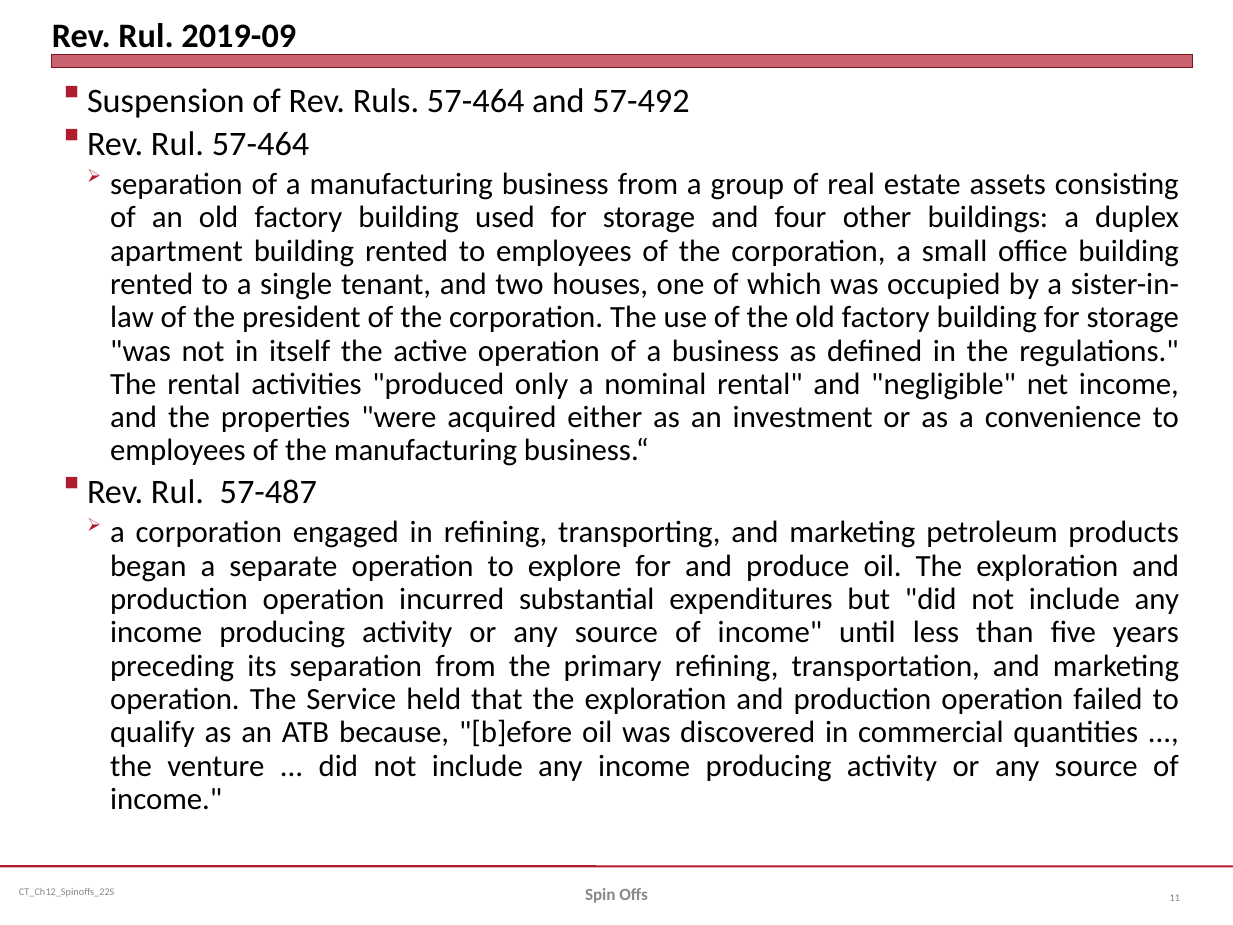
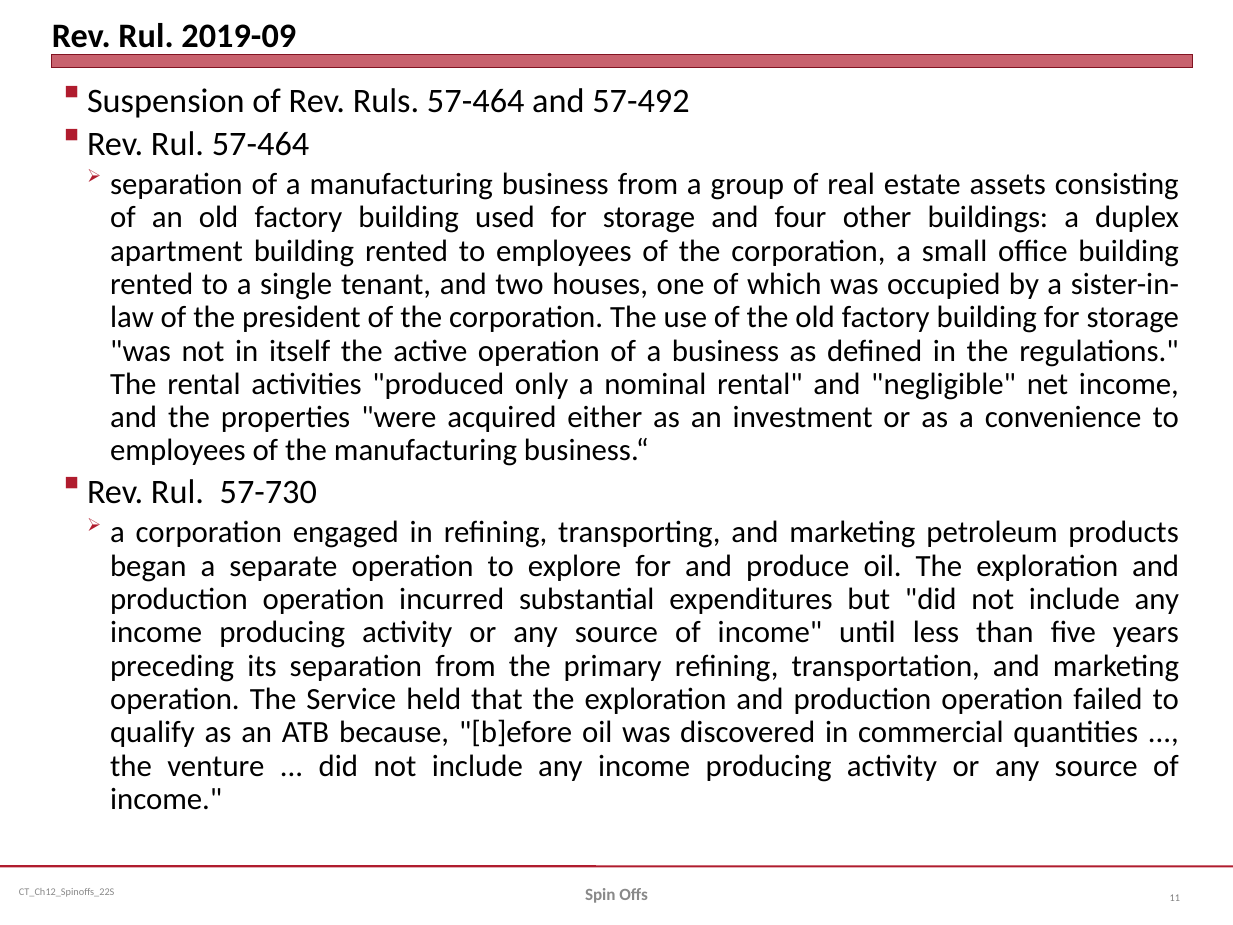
57-487: 57-487 -> 57-730
